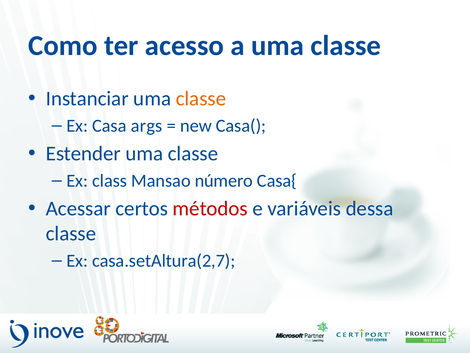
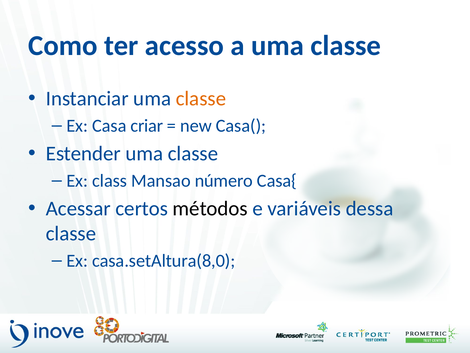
args: args -> criar
métodos colour: red -> black
casa.setAltura(2,7: casa.setAltura(2,7 -> casa.setAltura(8,0
